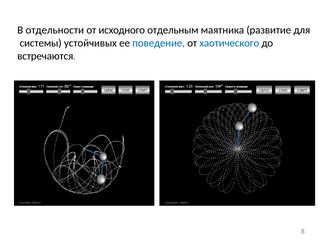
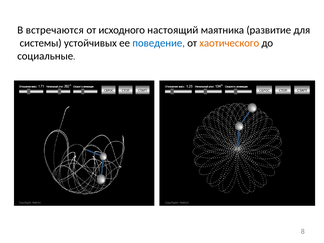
отдельности: отдельности -> встречаются
отдельным: отдельным -> настоящий
хаотического colour: blue -> orange
встречаются: встречаются -> социальные
